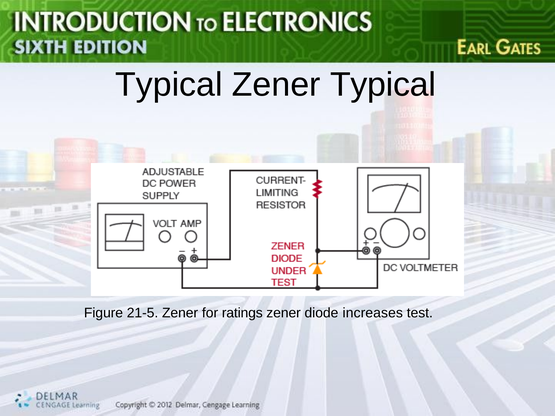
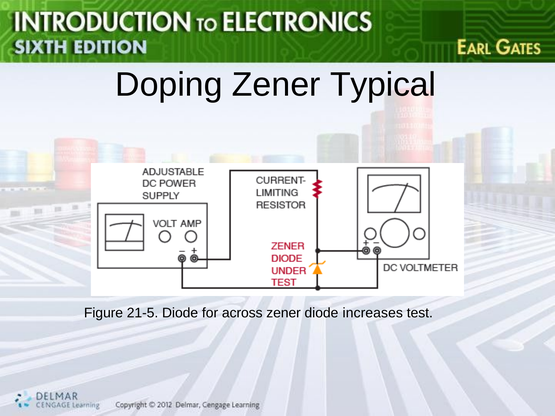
Typical at (169, 85): Typical -> Doping
21-5 Zener: Zener -> Diode
ratings: ratings -> across
